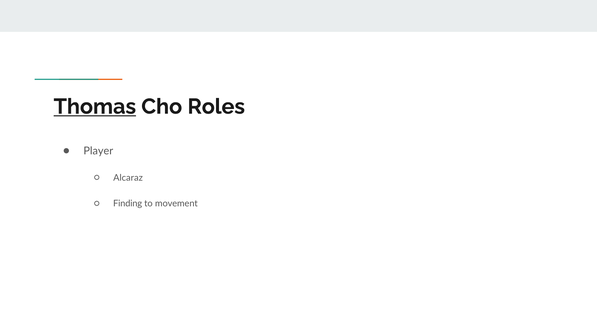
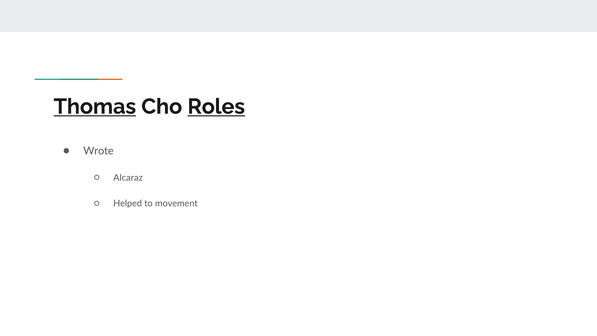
Roles underline: none -> present
Player: Player -> Wrote
Finding: Finding -> Helped
